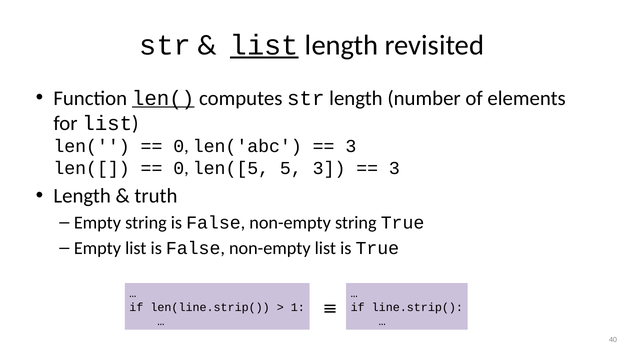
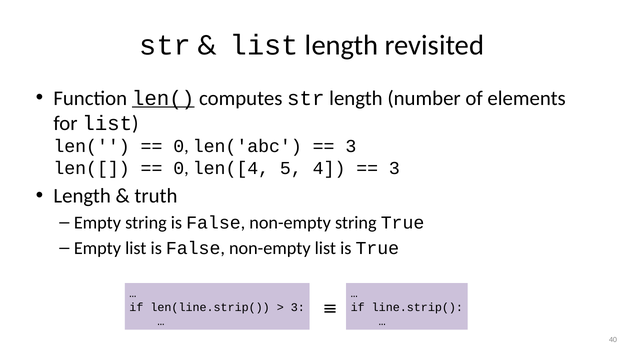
list at (264, 45) underline: present -> none
len([5: len([5 -> len([4
5 3: 3 -> 4
1 at (298, 307): 1 -> 3
